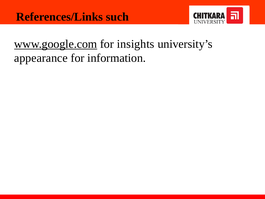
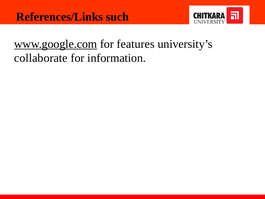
insights: insights -> features
appearance: appearance -> collaborate
